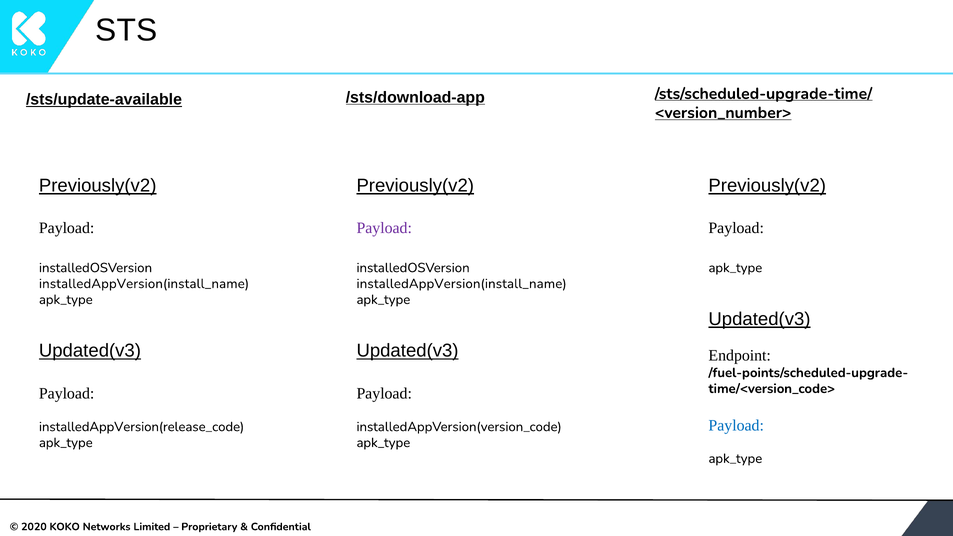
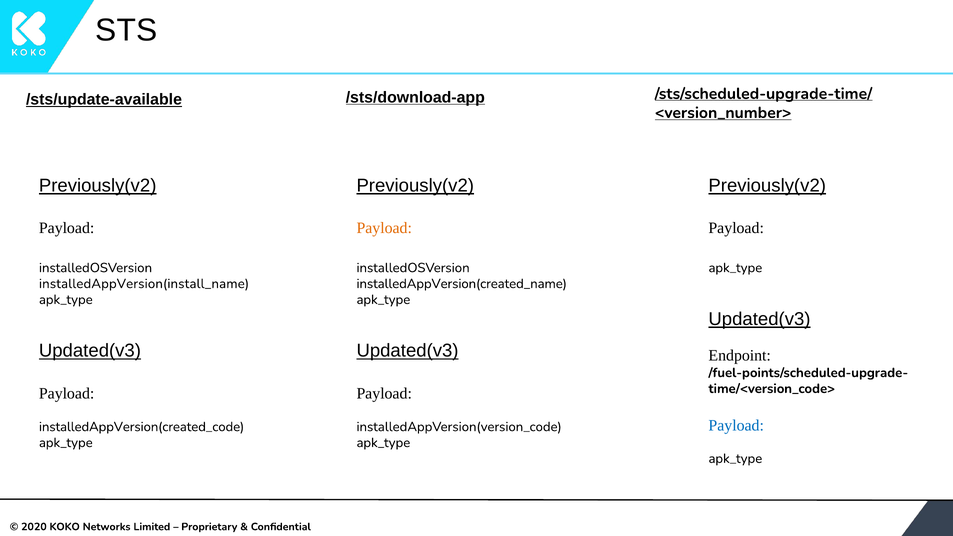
Payload at (384, 228) colour: purple -> orange
installedAppVersion(install_name at (462, 284): installedAppVersion(install_name -> installedAppVersion(created_name
installedAppVersion(release_code: installedAppVersion(release_code -> installedAppVersion(created_code
